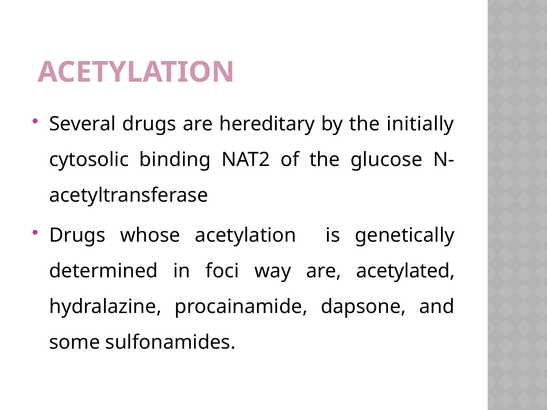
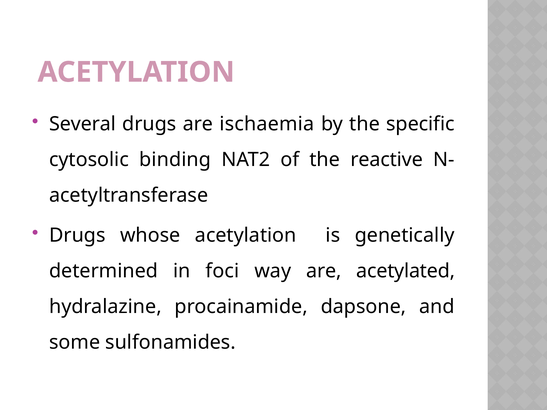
hereditary: hereditary -> ischaemia
initially: initially -> specific
glucose: glucose -> reactive
